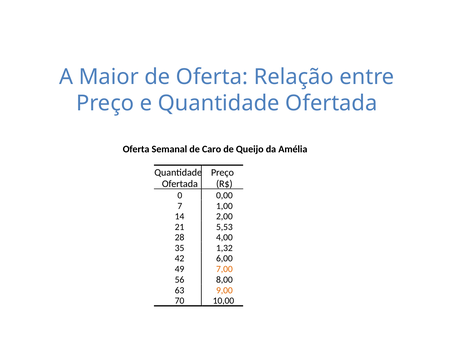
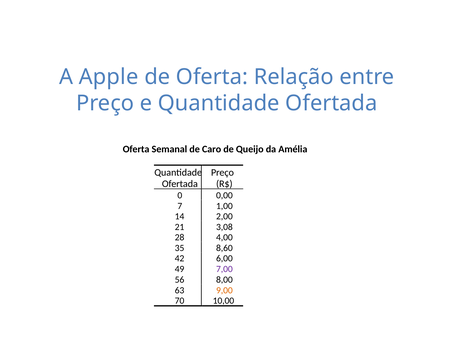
Maior: Maior -> Apple
5,53: 5,53 -> 3,08
1,32: 1,32 -> 8,60
7,00 colour: orange -> purple
